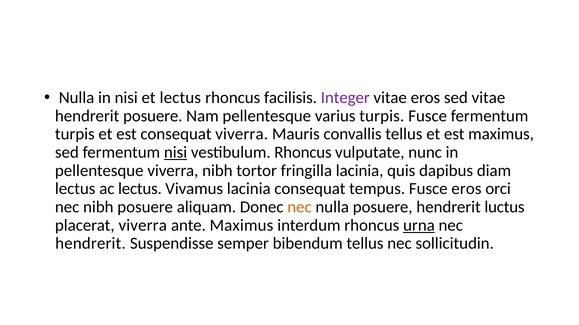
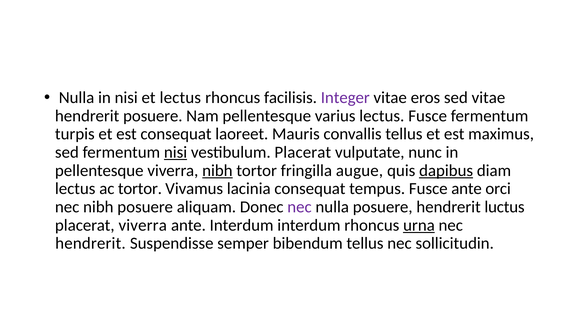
varius turpis: turpis -> lectus
consequat viverra: viverra -> laoreet
vestibulum Rhoncus: Rhoncus -> Placerat
nibh at (217, 171) underline: none -> present
fringilla lacinia: lacinia -> augue
dapibus underline: none -> present
ac lectus: lectus -> tortor
Fusce eros: eros -> ante
nec at (299, 207) colour: orange -> purple
ante Maximus: Maximus -> Interdum
